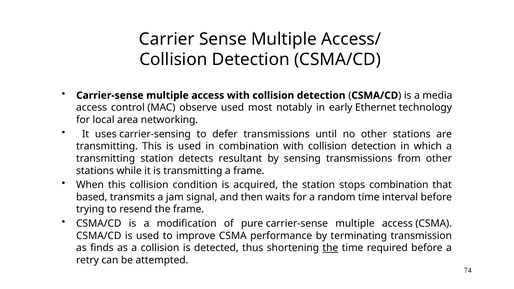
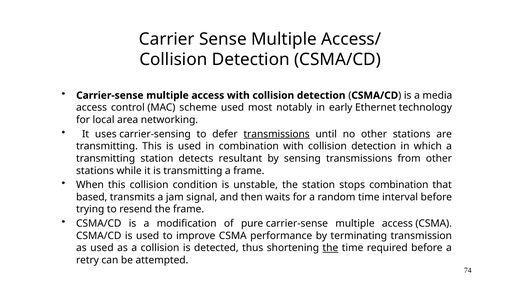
observe: observe -> scheme
transmissions at (277, 134) underline: none -> present
acquired: acquired -> unstable
as finds: finds -> used
